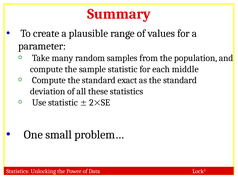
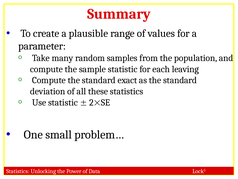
middle: middle -> leaving
